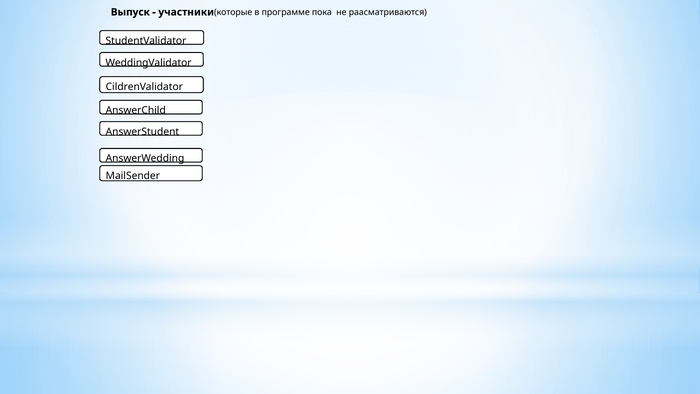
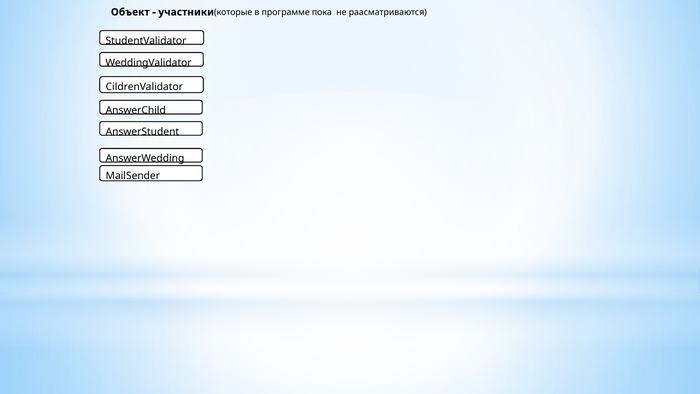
Выпуск: Выпуск -> Объект
